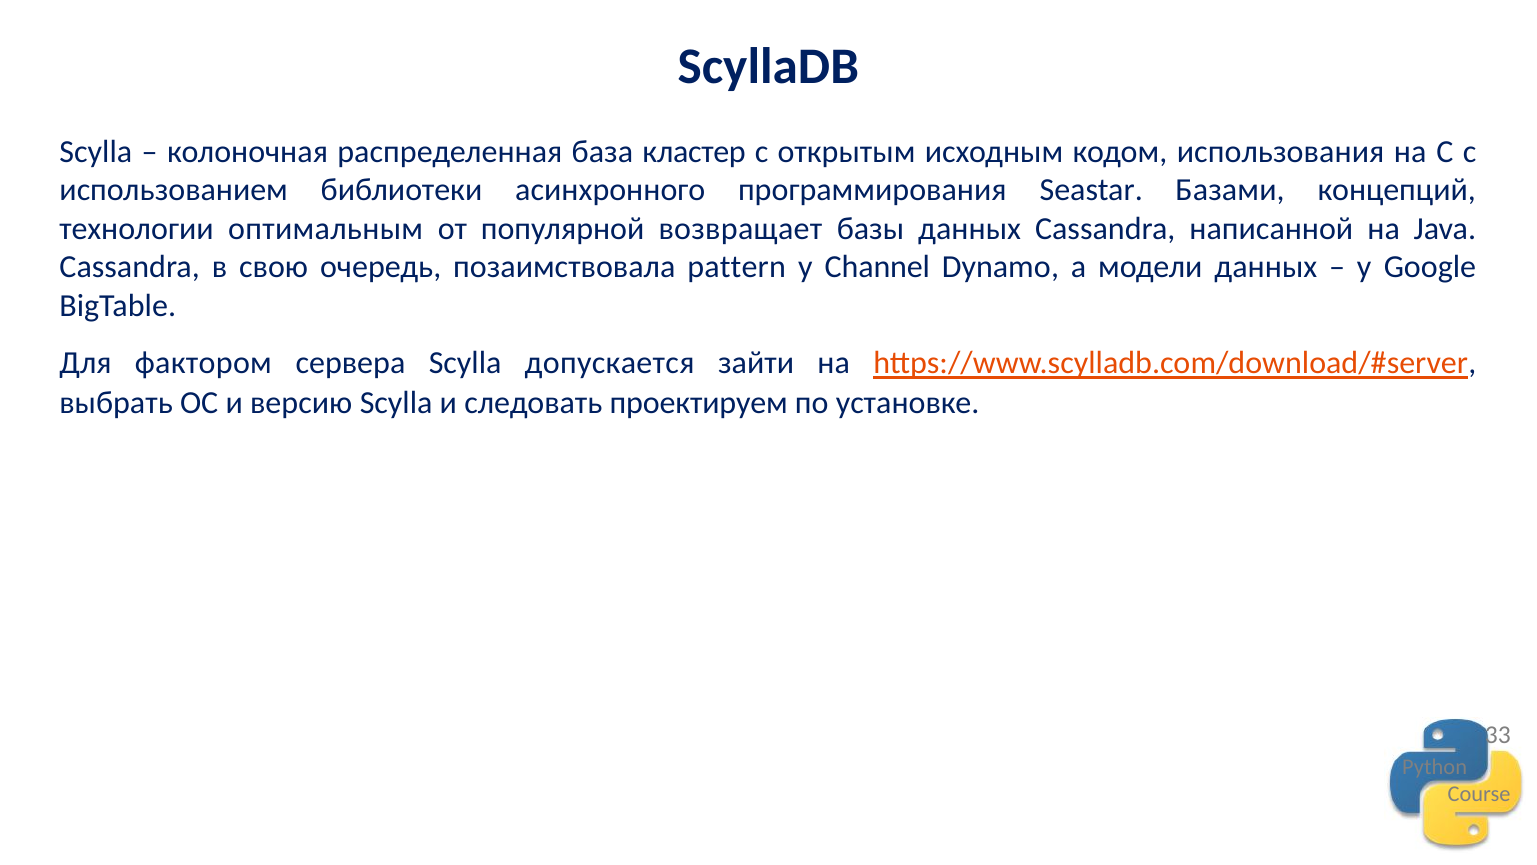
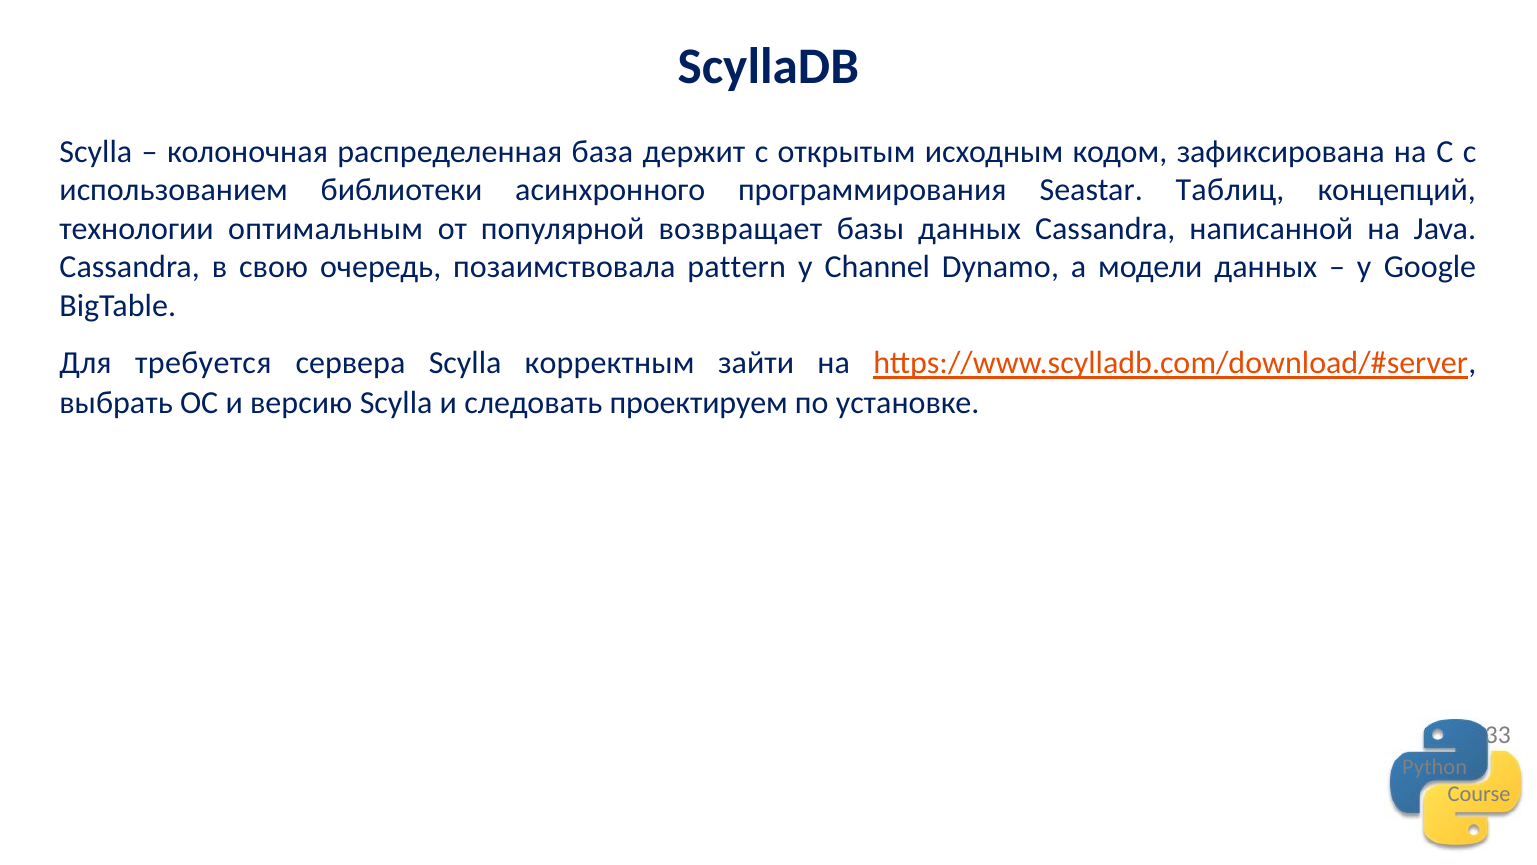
кластер: кластер -> держит
использования: использования -> зафиксирована
Базами: Базами -> Таблиц
фактором: фактором -> требуется
допускается: допускается -> корректным
